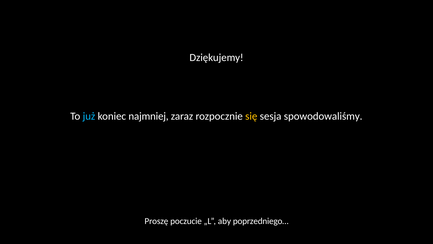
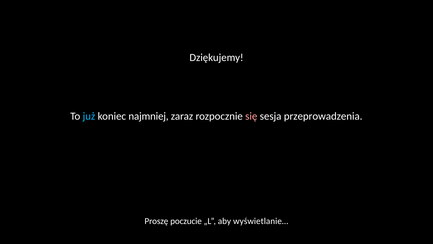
się colour: yellow -> pink
spowodowaliśmy: spowodowaliśmy -> przeprowadzenia
poprzedniego…: poprzedniego… -> wyświetlanie…
